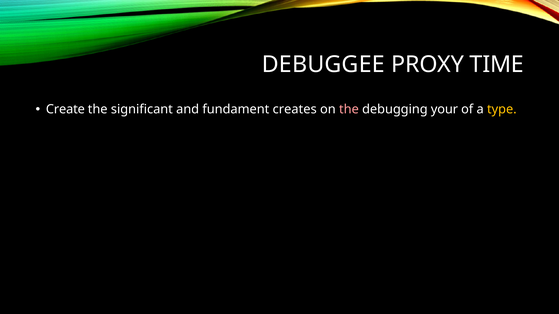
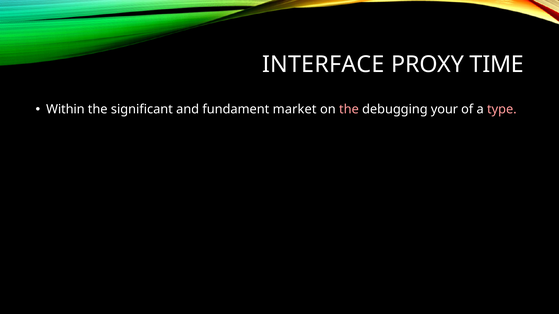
DEBUGGEE: DEBUGGEE -> INTERFACE
Create: Create -> Within
creates: creates -> market
type colour: yellow -> pink
